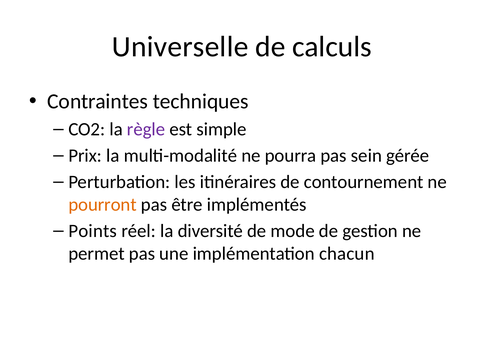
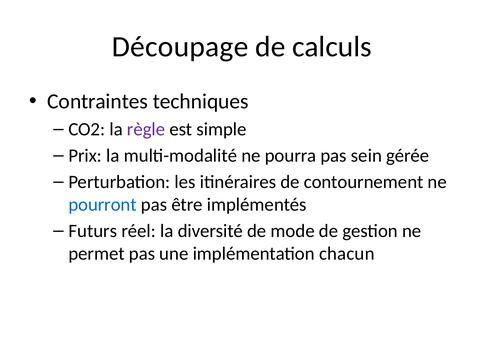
Universelle: Universelle -> Découpage
pourront colour: orange -> blue
Points: Points -> Futurs
